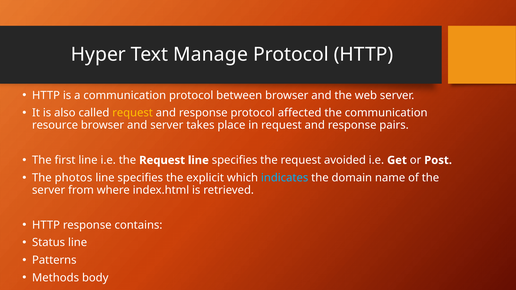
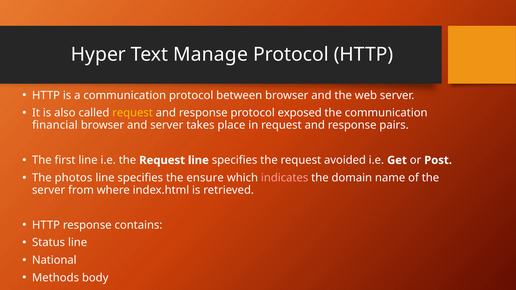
affected: affected -> exposed
resource: resource -> financial
explicit: explicit -> ensure
indicates colour: light blue -> pink
Patterns: Patterns -> National
